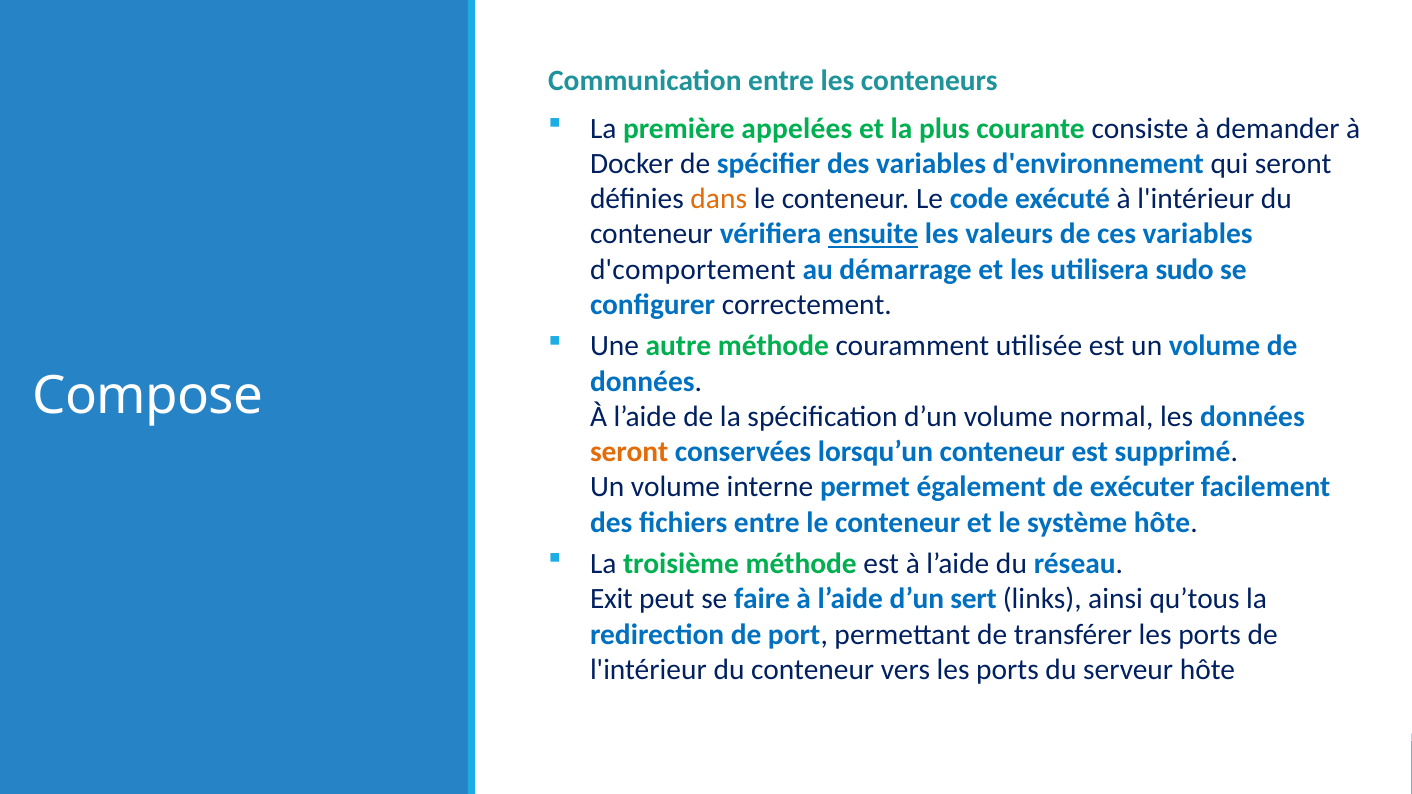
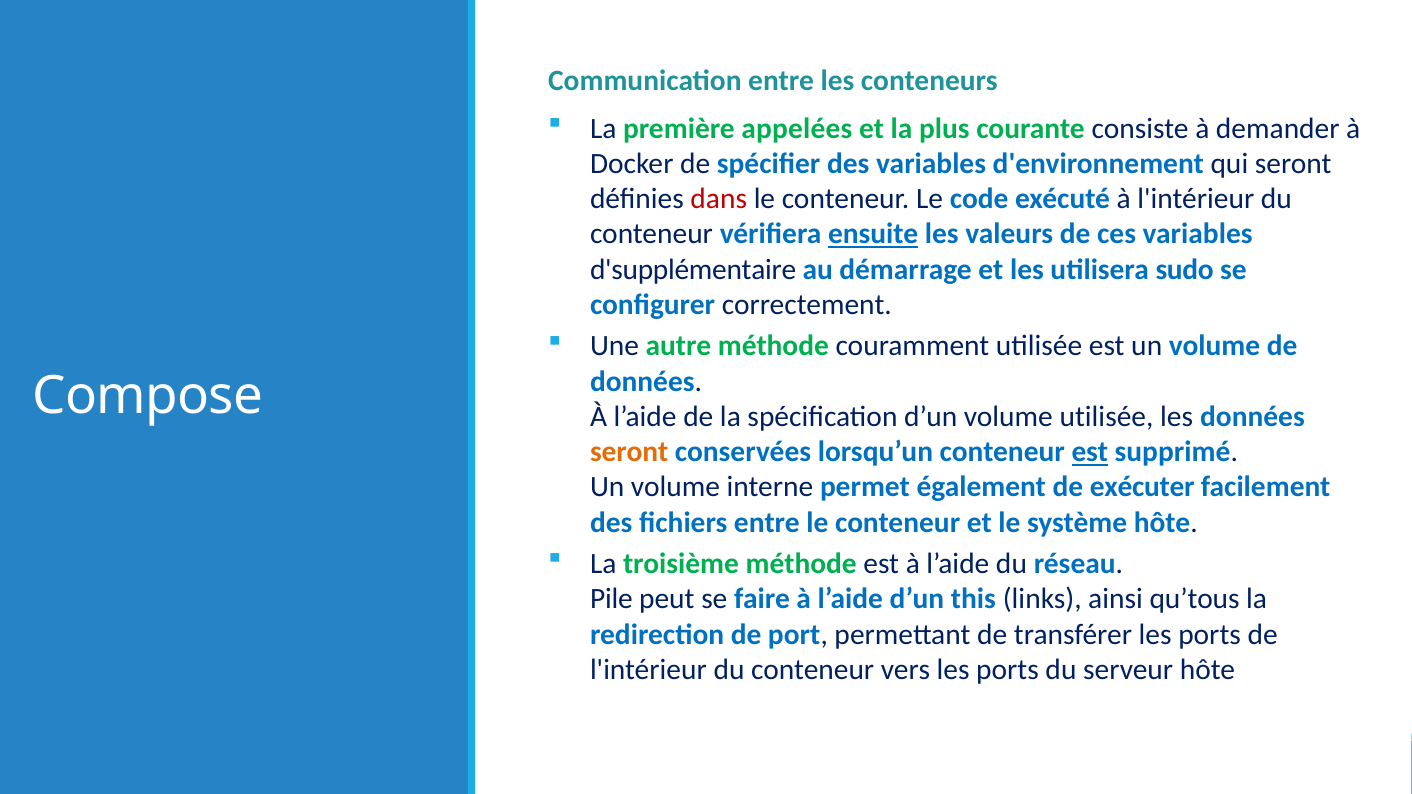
dans colour: orange -> red
d'comportement: d'comportement -> d'supplémentaire
volume normal: normal -> utilisée
est at (1090, 452) underline: none -> present
Exit: Exit -> Pile
sert: sert -> this
